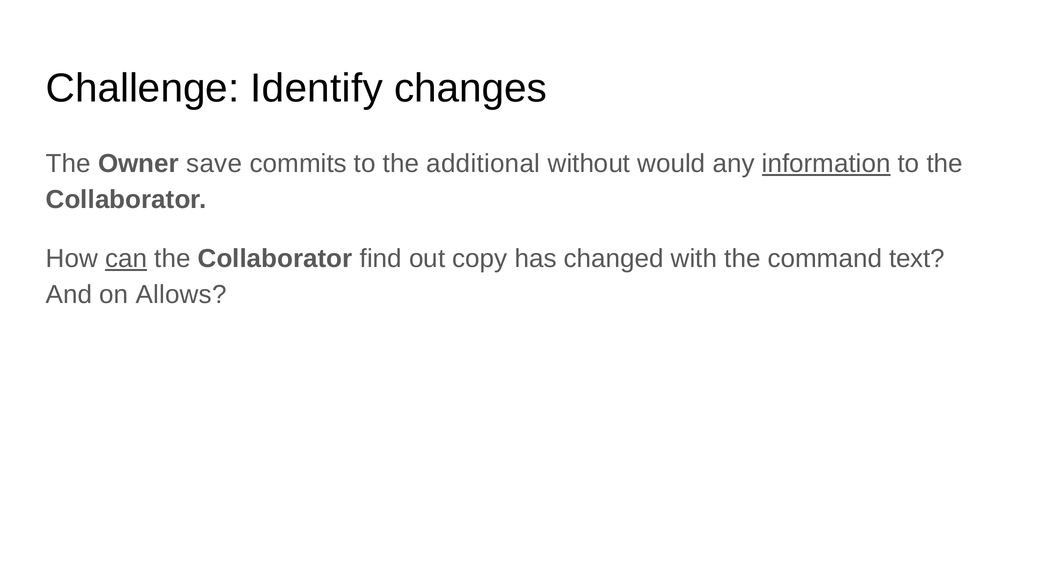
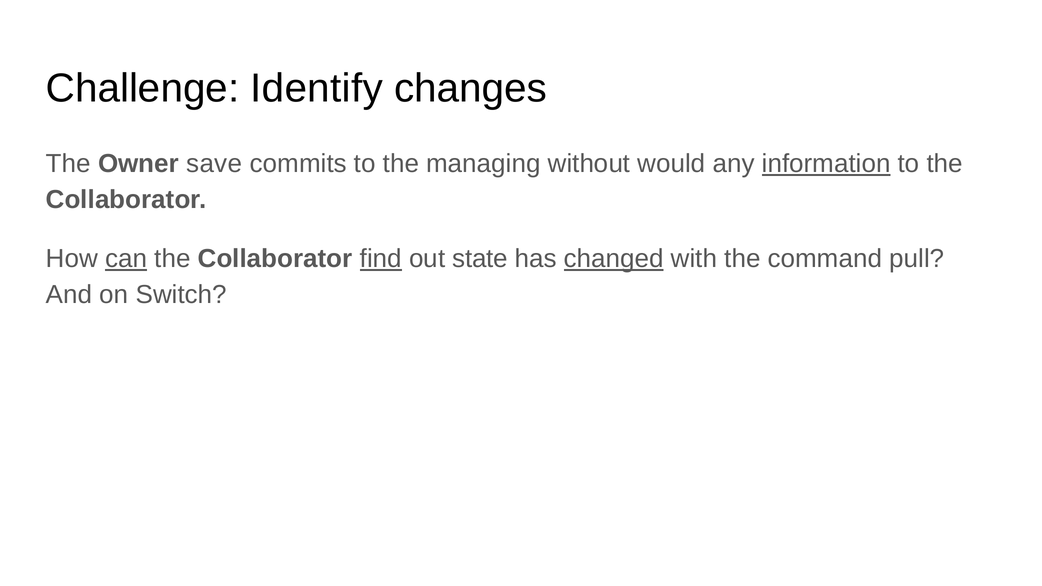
additional: additional -> managing
find underline: none -> present
copy: copy -> state
changed underline: none -> present
text: text -> pull
Allows: Allows -> Switch
